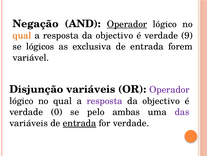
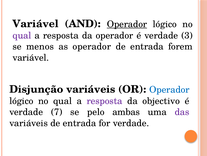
Negação at (36, 24): Negação -> Variável
qual at (22, 35) colour: orange -> purple
objectivo at (114, 35): objectivo -> operador
9: 9 -> 3
lógicos: lógicos -> menos
as exclusiva: exclusiva -> operador
Operador at (169, 89) colour: purple -> blue
0: 0 -> 7
entrada at (79, 123) underline: present -> none
